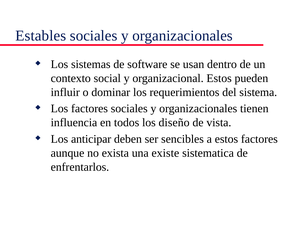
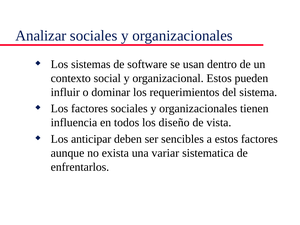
Estables: Estables -> Analizar
existe: existe -> variar
